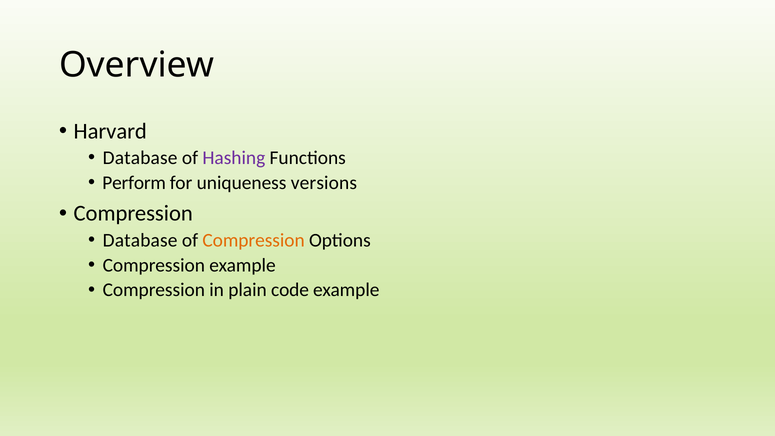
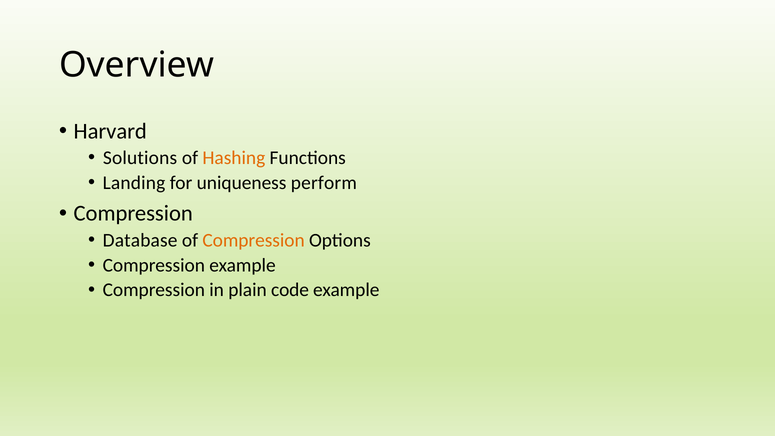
Database at (140, 158): Database -> Solutions
Hashing colour: purple -> orange
Perform: Perform -> Landing
versions: versions -> perform
